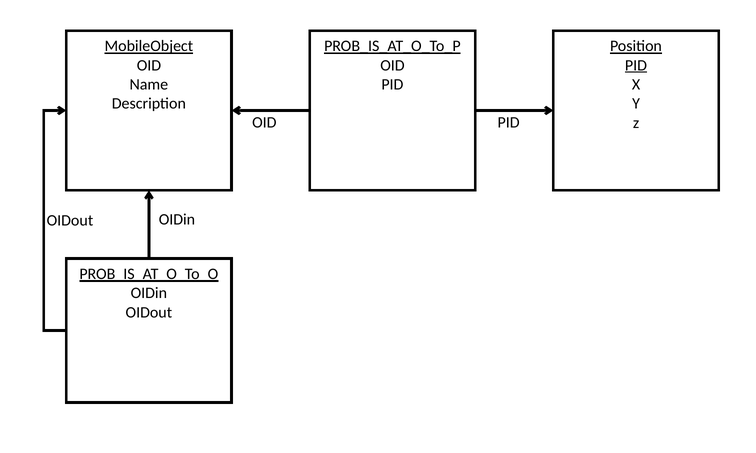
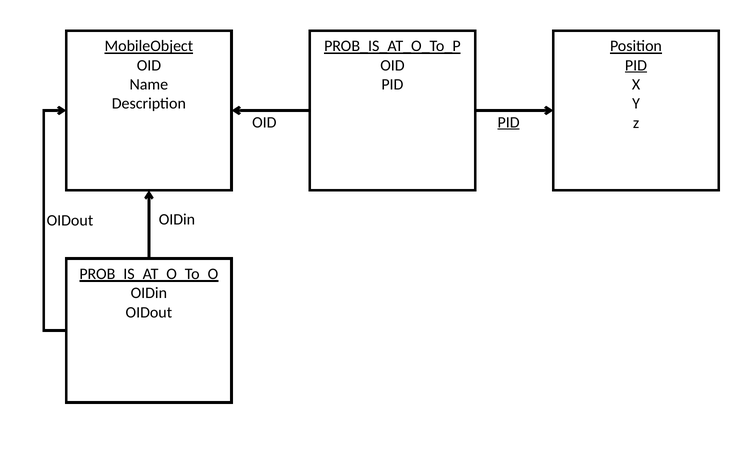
PID at (509, 122) underline: none -> present
